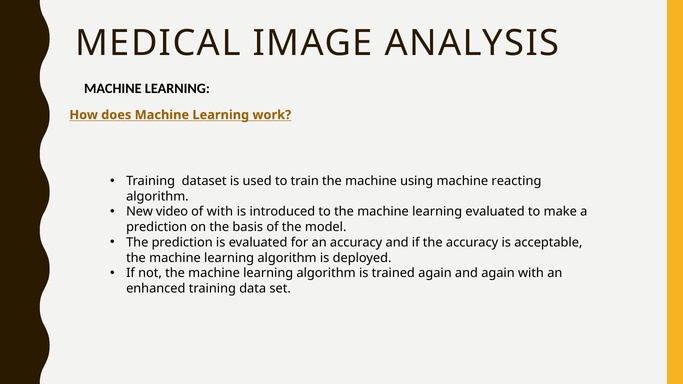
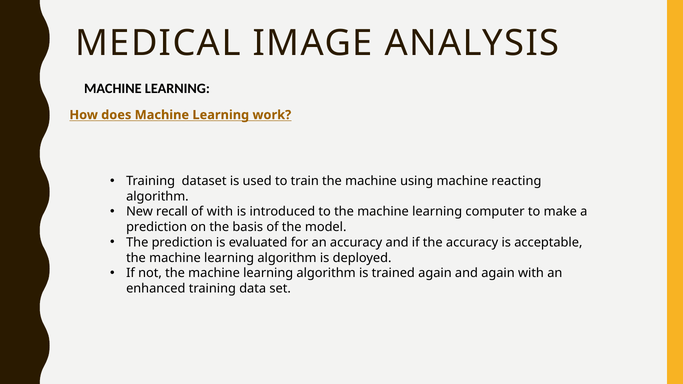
video: video -> recall
learning evaluated: evaluated -> computer
